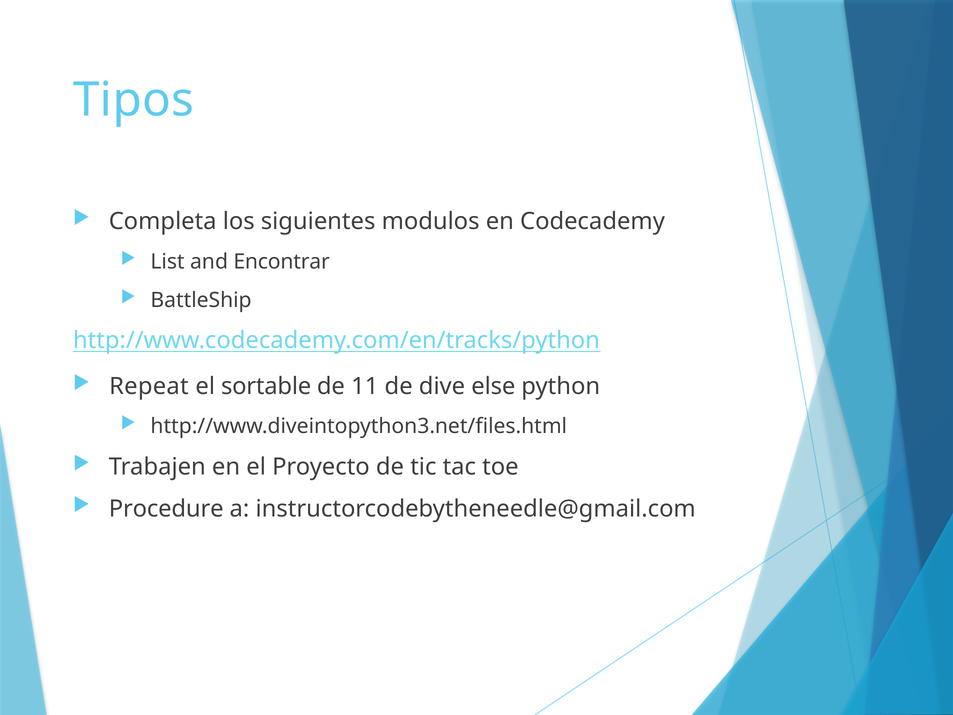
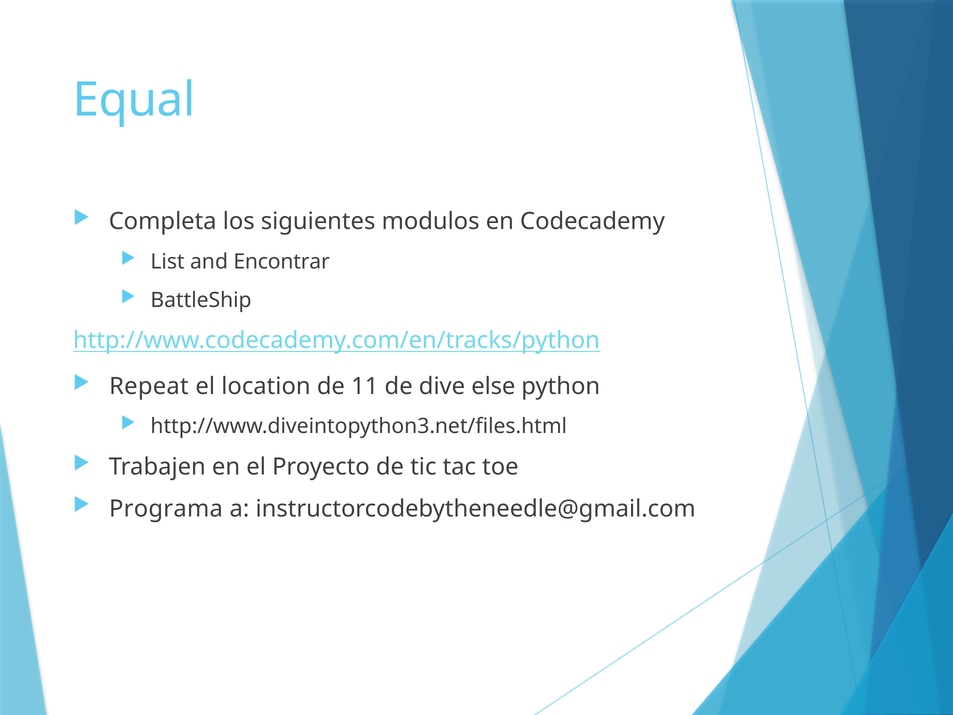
Tipos: Tipos -> Equal
sortable: sortable -> location
Procedure: Procedure -> Programa
